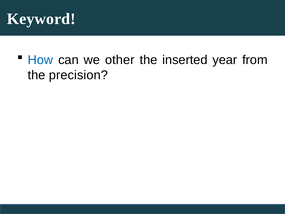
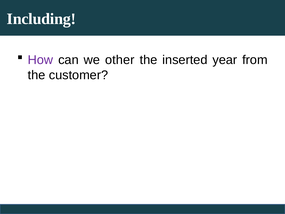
Keyword: Keyword -> Including
How colour: blue -> purple
precision: precision -> customer
